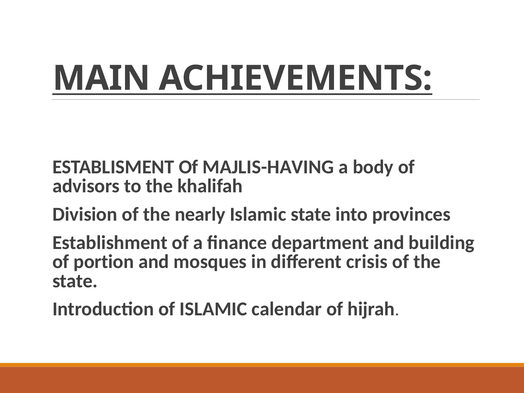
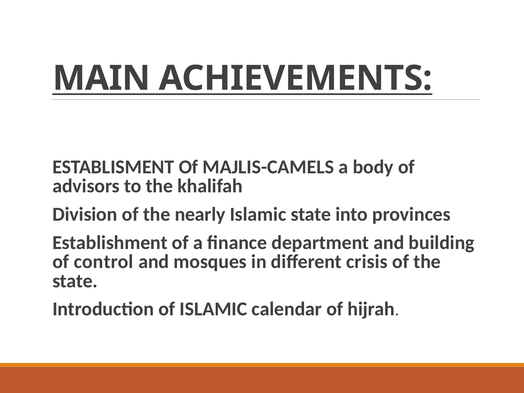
MAJLIS-HAVING: MAJLIS-HAVING -> MAJLIS-CAMELS
portion: portion -> control
